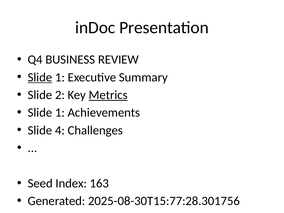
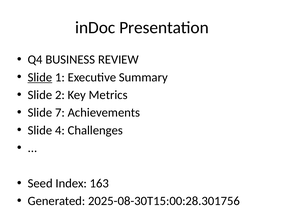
Metrics underline: present -> none
1 at (60, 113): 1 -> 7
2025-08-30T15:77:28.301756: 2025-08-30T15:77:28.301756 -> 2025-08-30T15:00:28.301756
